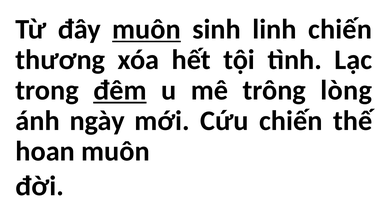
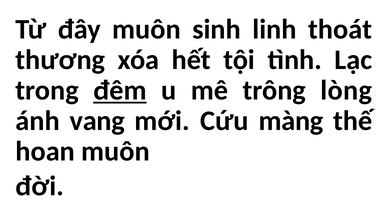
muôn at (146, 29) underline: present -> none
linh chiến: chiến -> thoát
ngày: ngày -> vang
Cứu chiến: chiến -> màng
